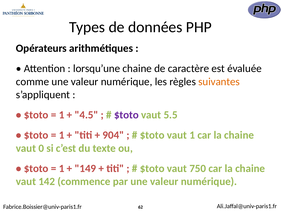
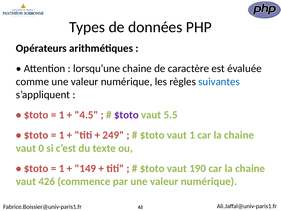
suivantes colour: orange -> blue
904: 904 -> 249
750: 750 -> 190
142: 142 -> 426
